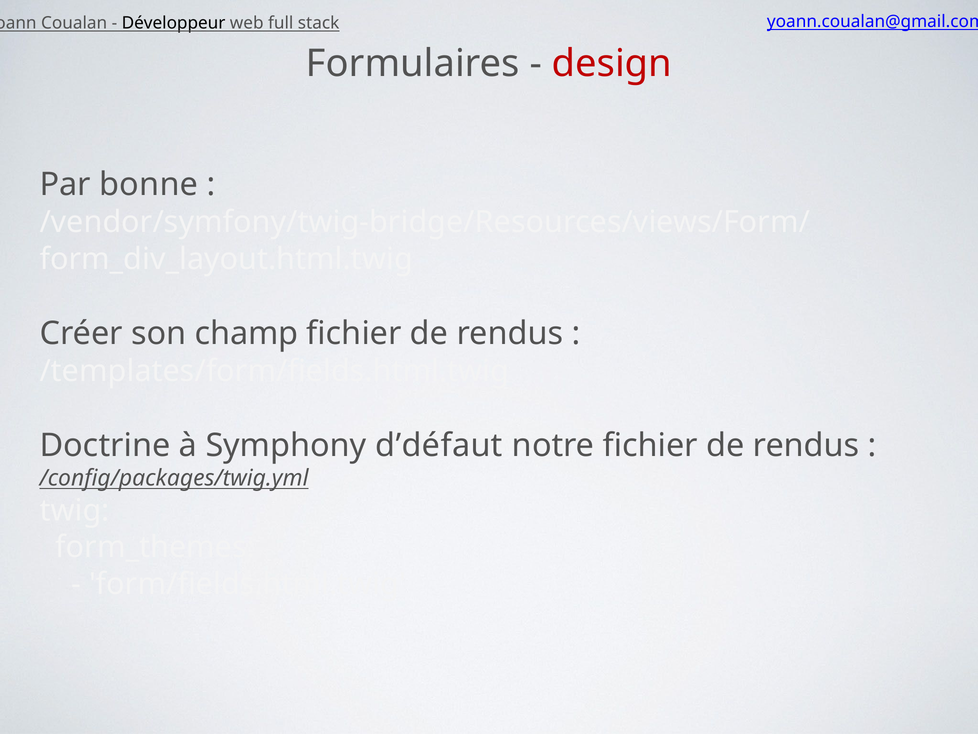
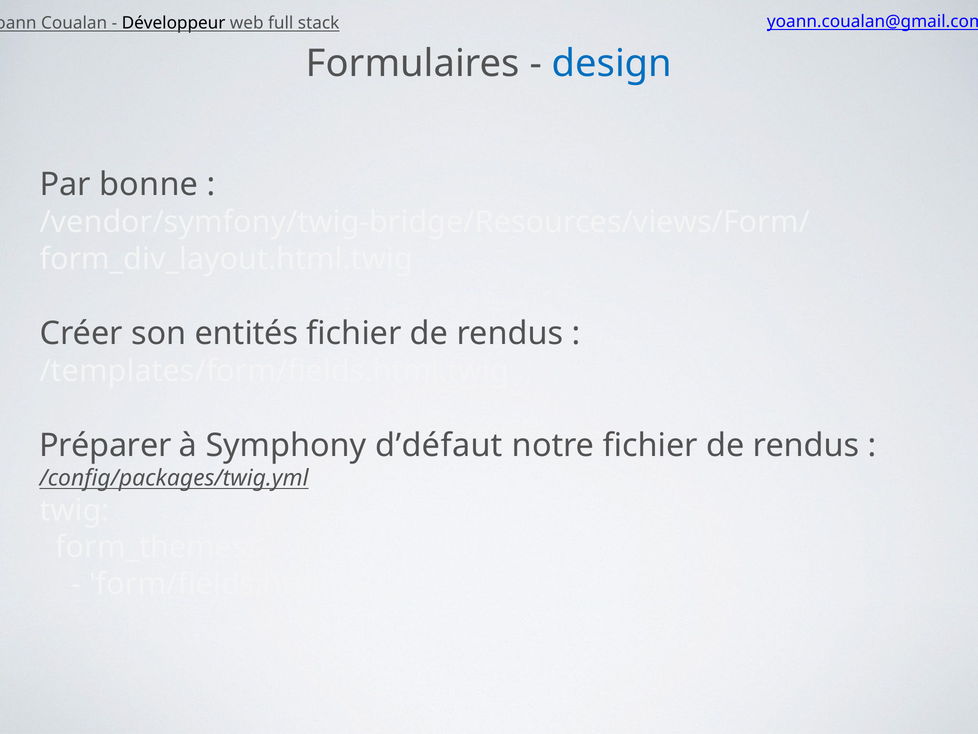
design colour: red -> blue
champ: champ -> entités
Doctrine: Doctrine -> Préparer
